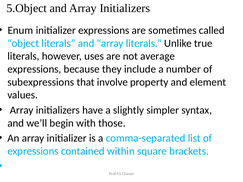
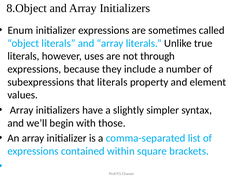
5.Object: 5.Object -> 8.Object
average: average -> through
that involve: involve -> literals
